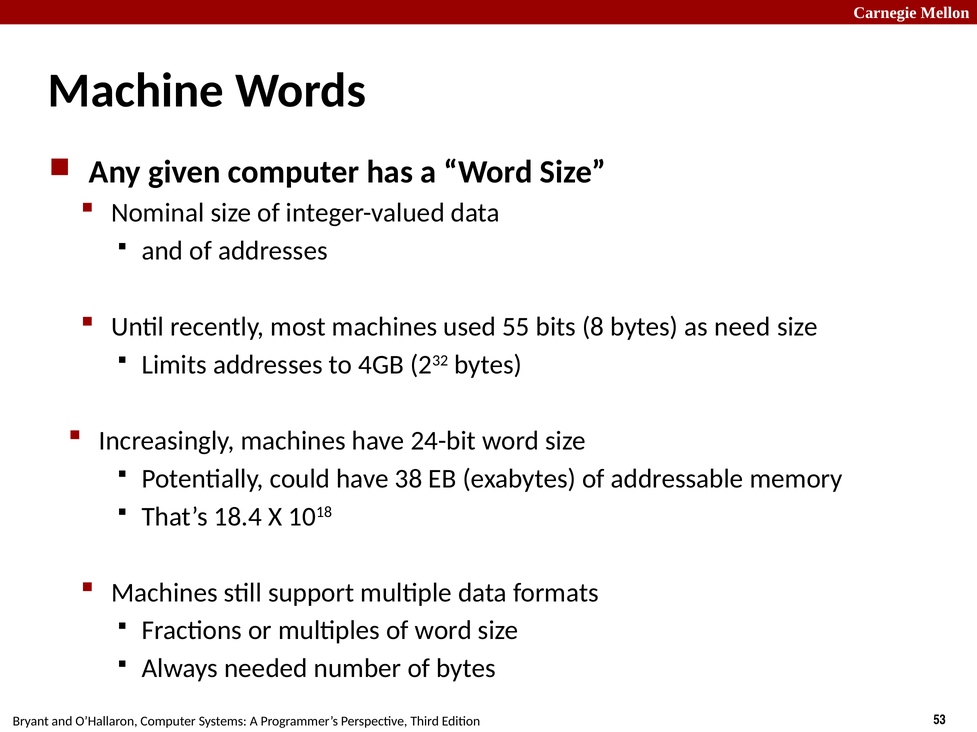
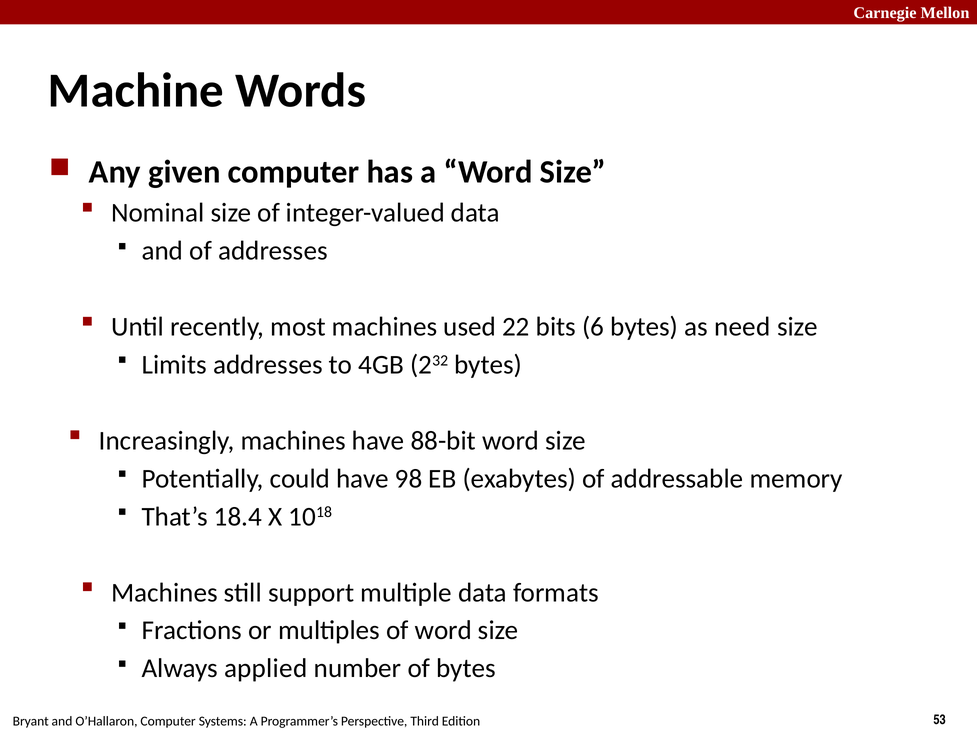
55: 55 -> 22
8: 8 -> 6
24-bit: 24-bit -> 88-bit
38: 38 -> 98
needed: needed -> applied
